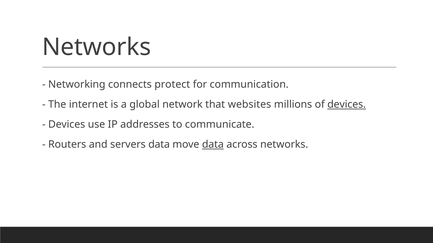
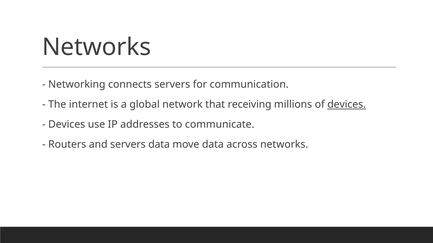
connects protect: protect -> servers
websites: websites -> receiving
data at (213, 145) underline: present -> none
